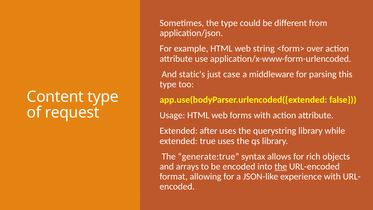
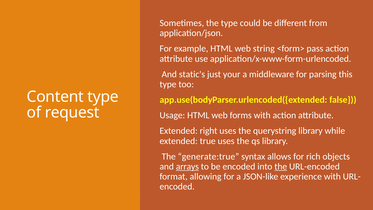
over: over -> pass
case: case -> your
after: after -> right
arrays underline: none -> present
